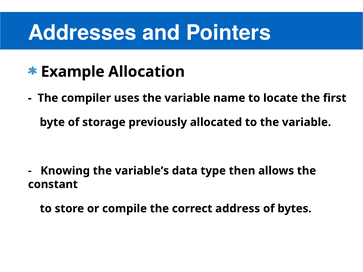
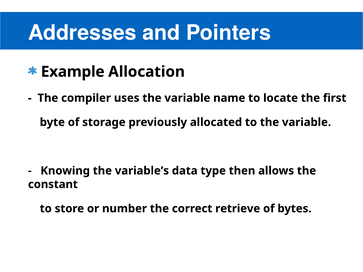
compile: compile -> number
address: address -> retrieve
